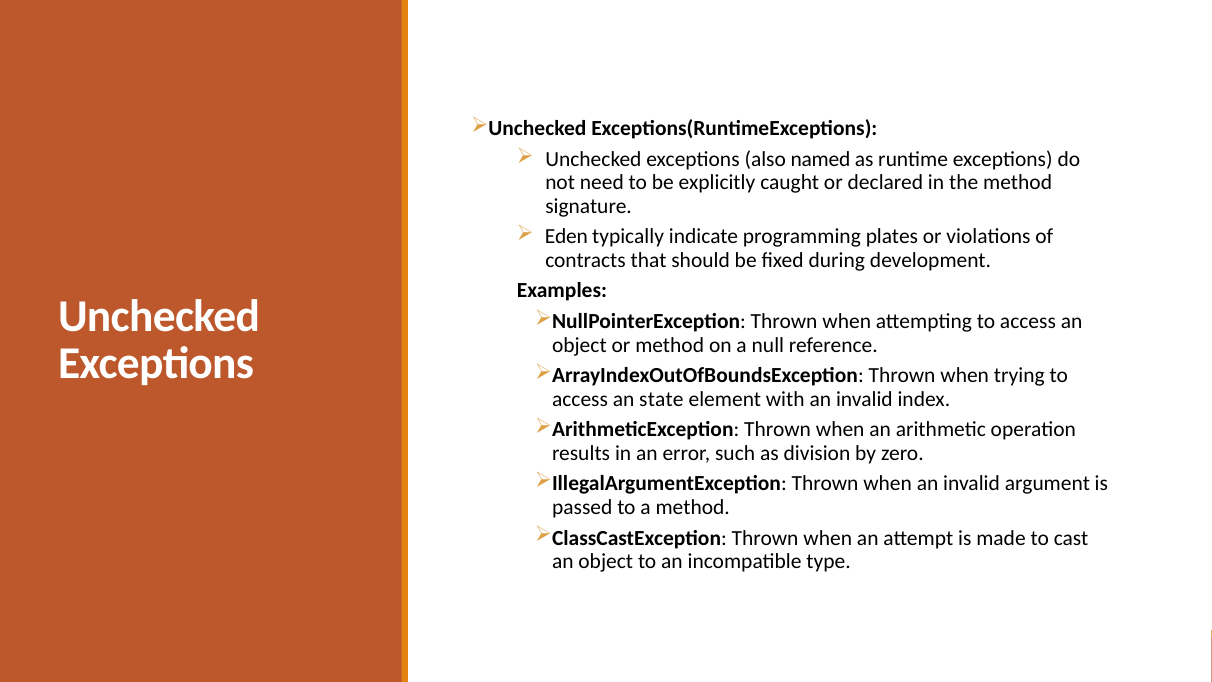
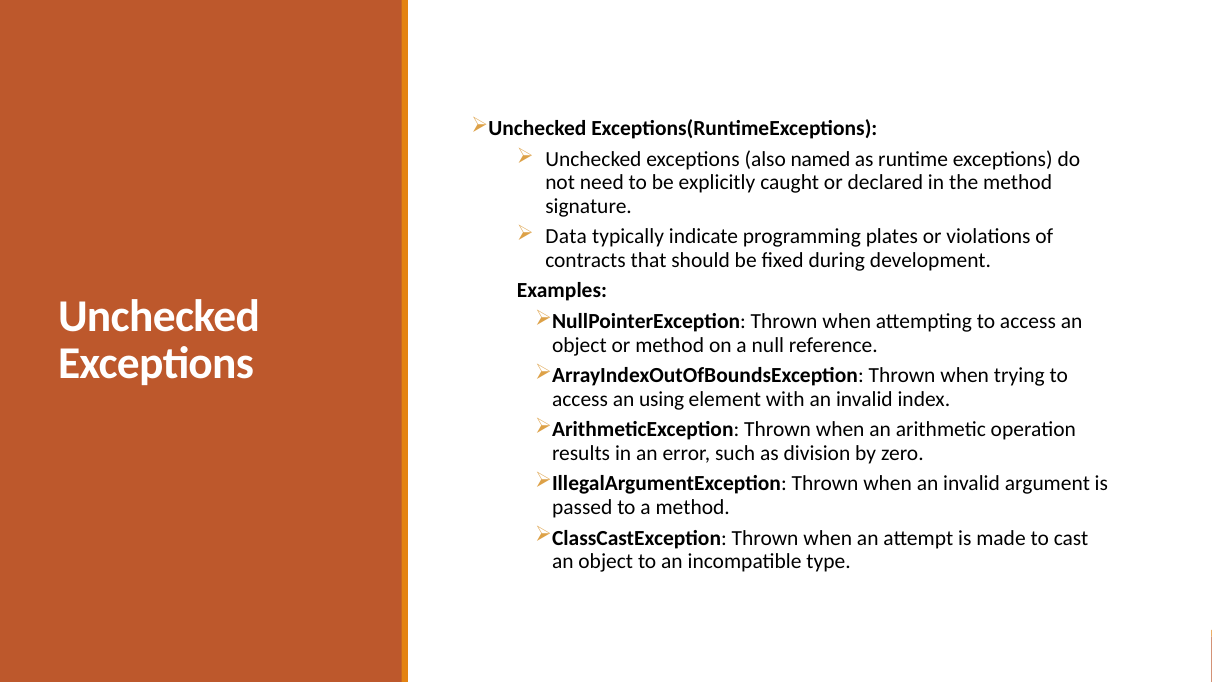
Eden: Eden -> Data
state: state -> using
